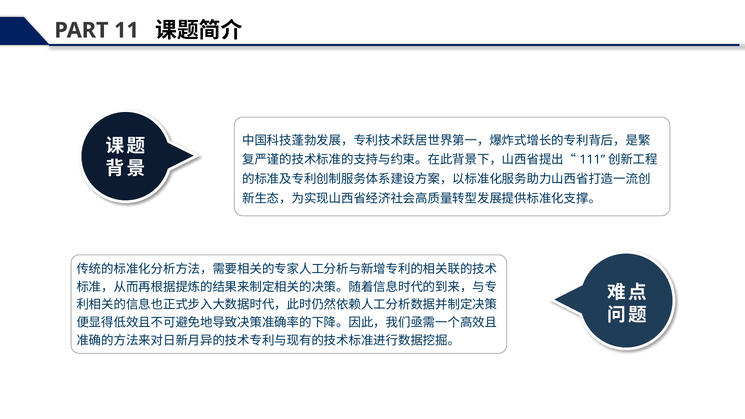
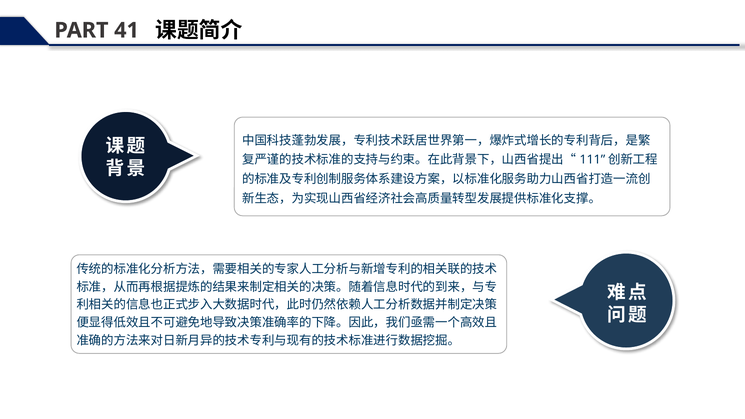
11: 11 -> 41
